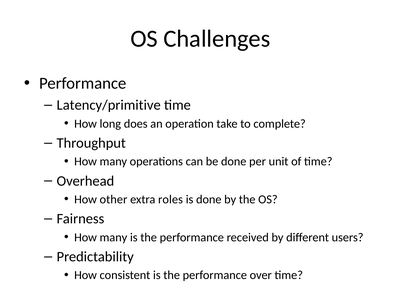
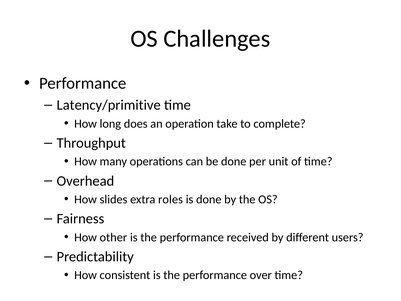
other: other -> slides
many at (113, 237): many -> other
